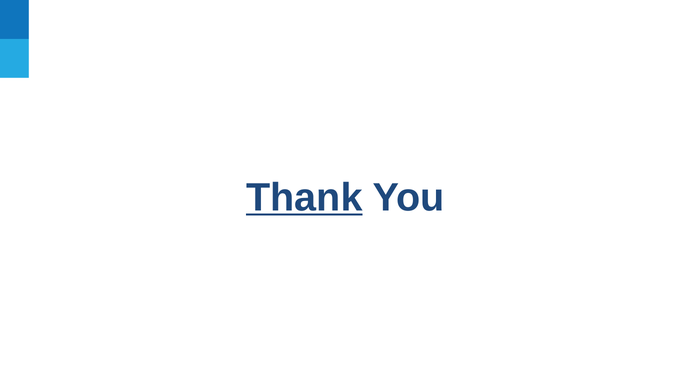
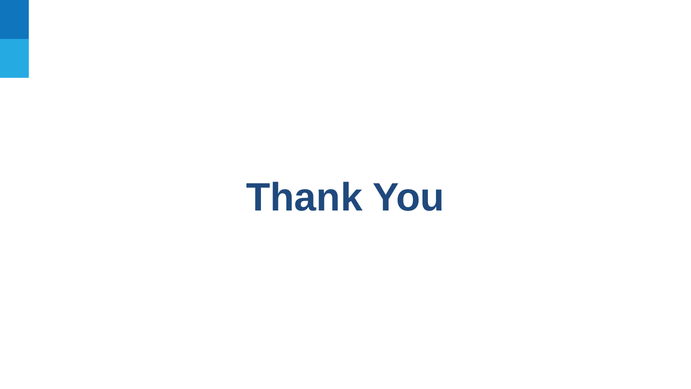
Thank underline: present -> none
